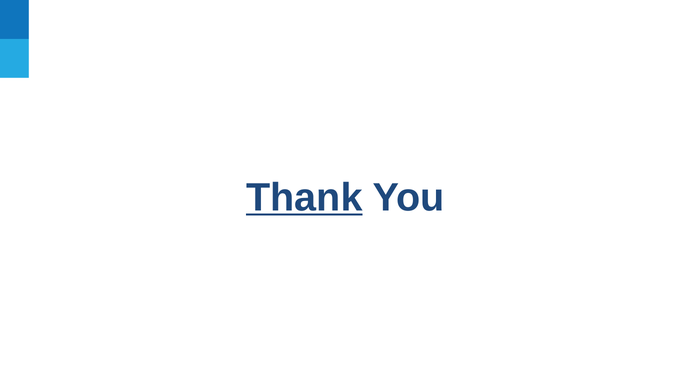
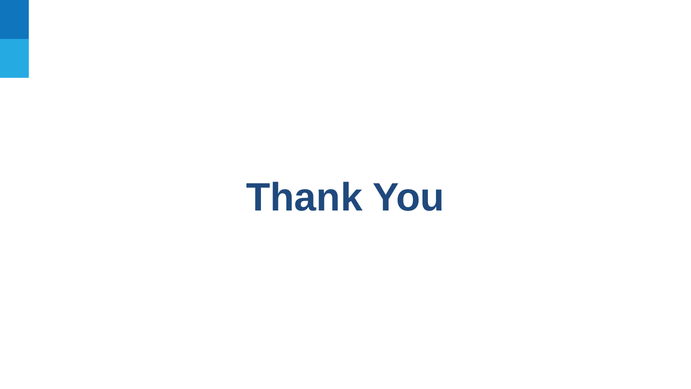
Thank underline: present -> none
